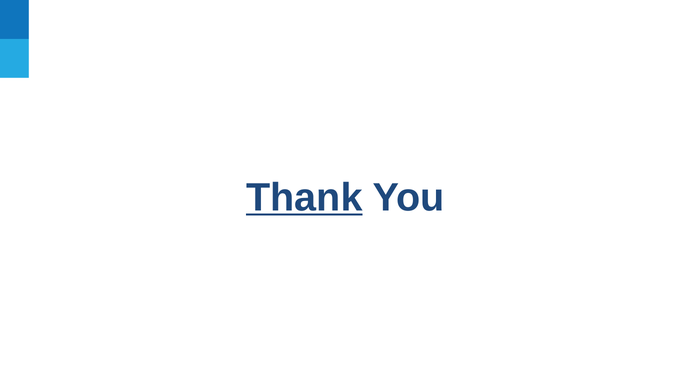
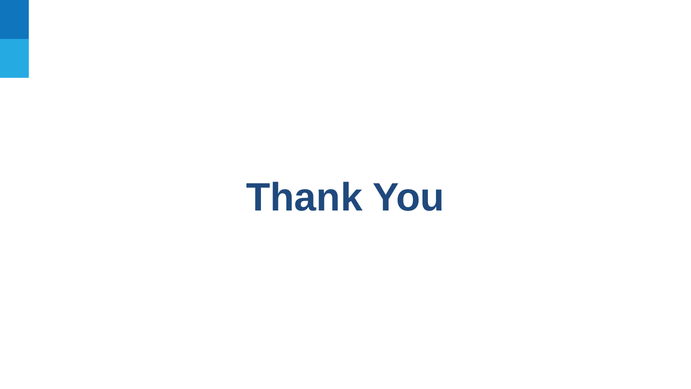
Thank underline: present -> none
